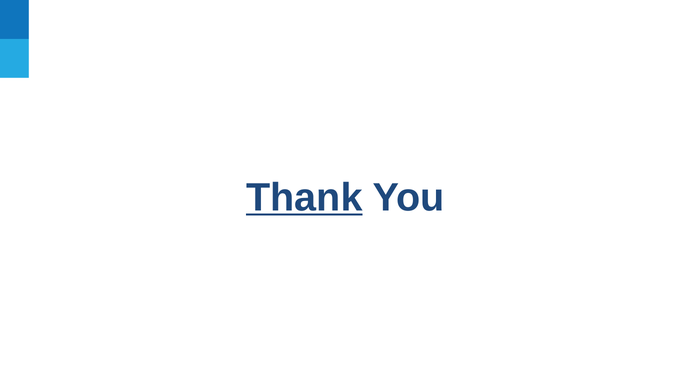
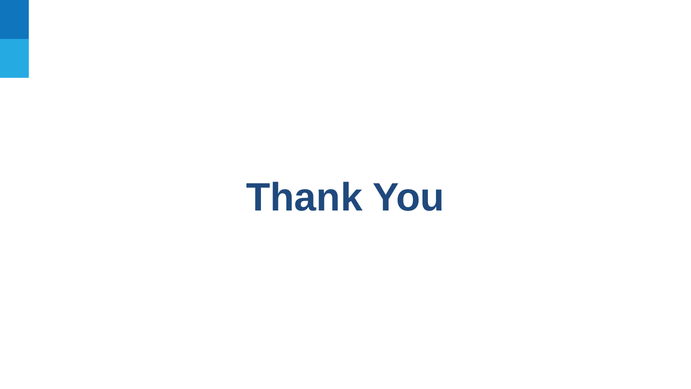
Thank underline: present -> none
